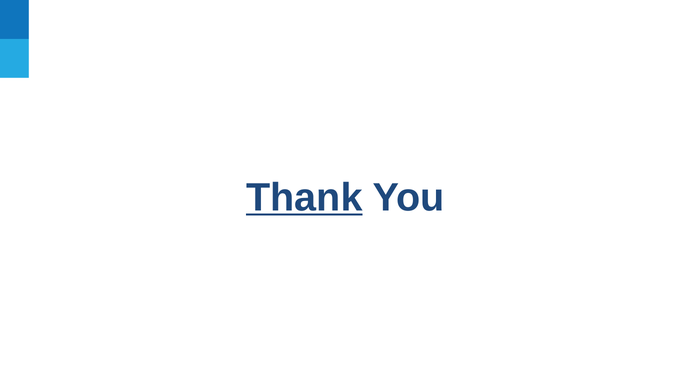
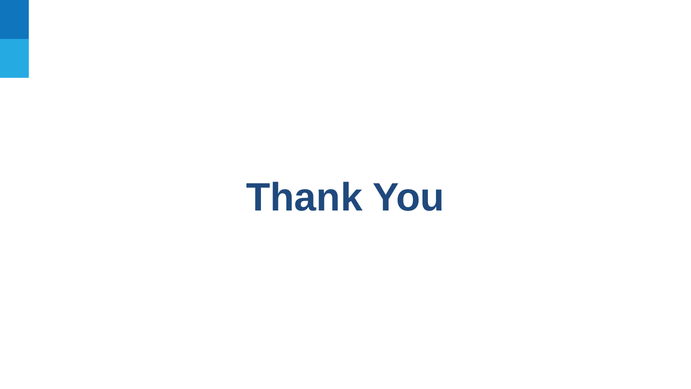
Thank underline: present -> none
